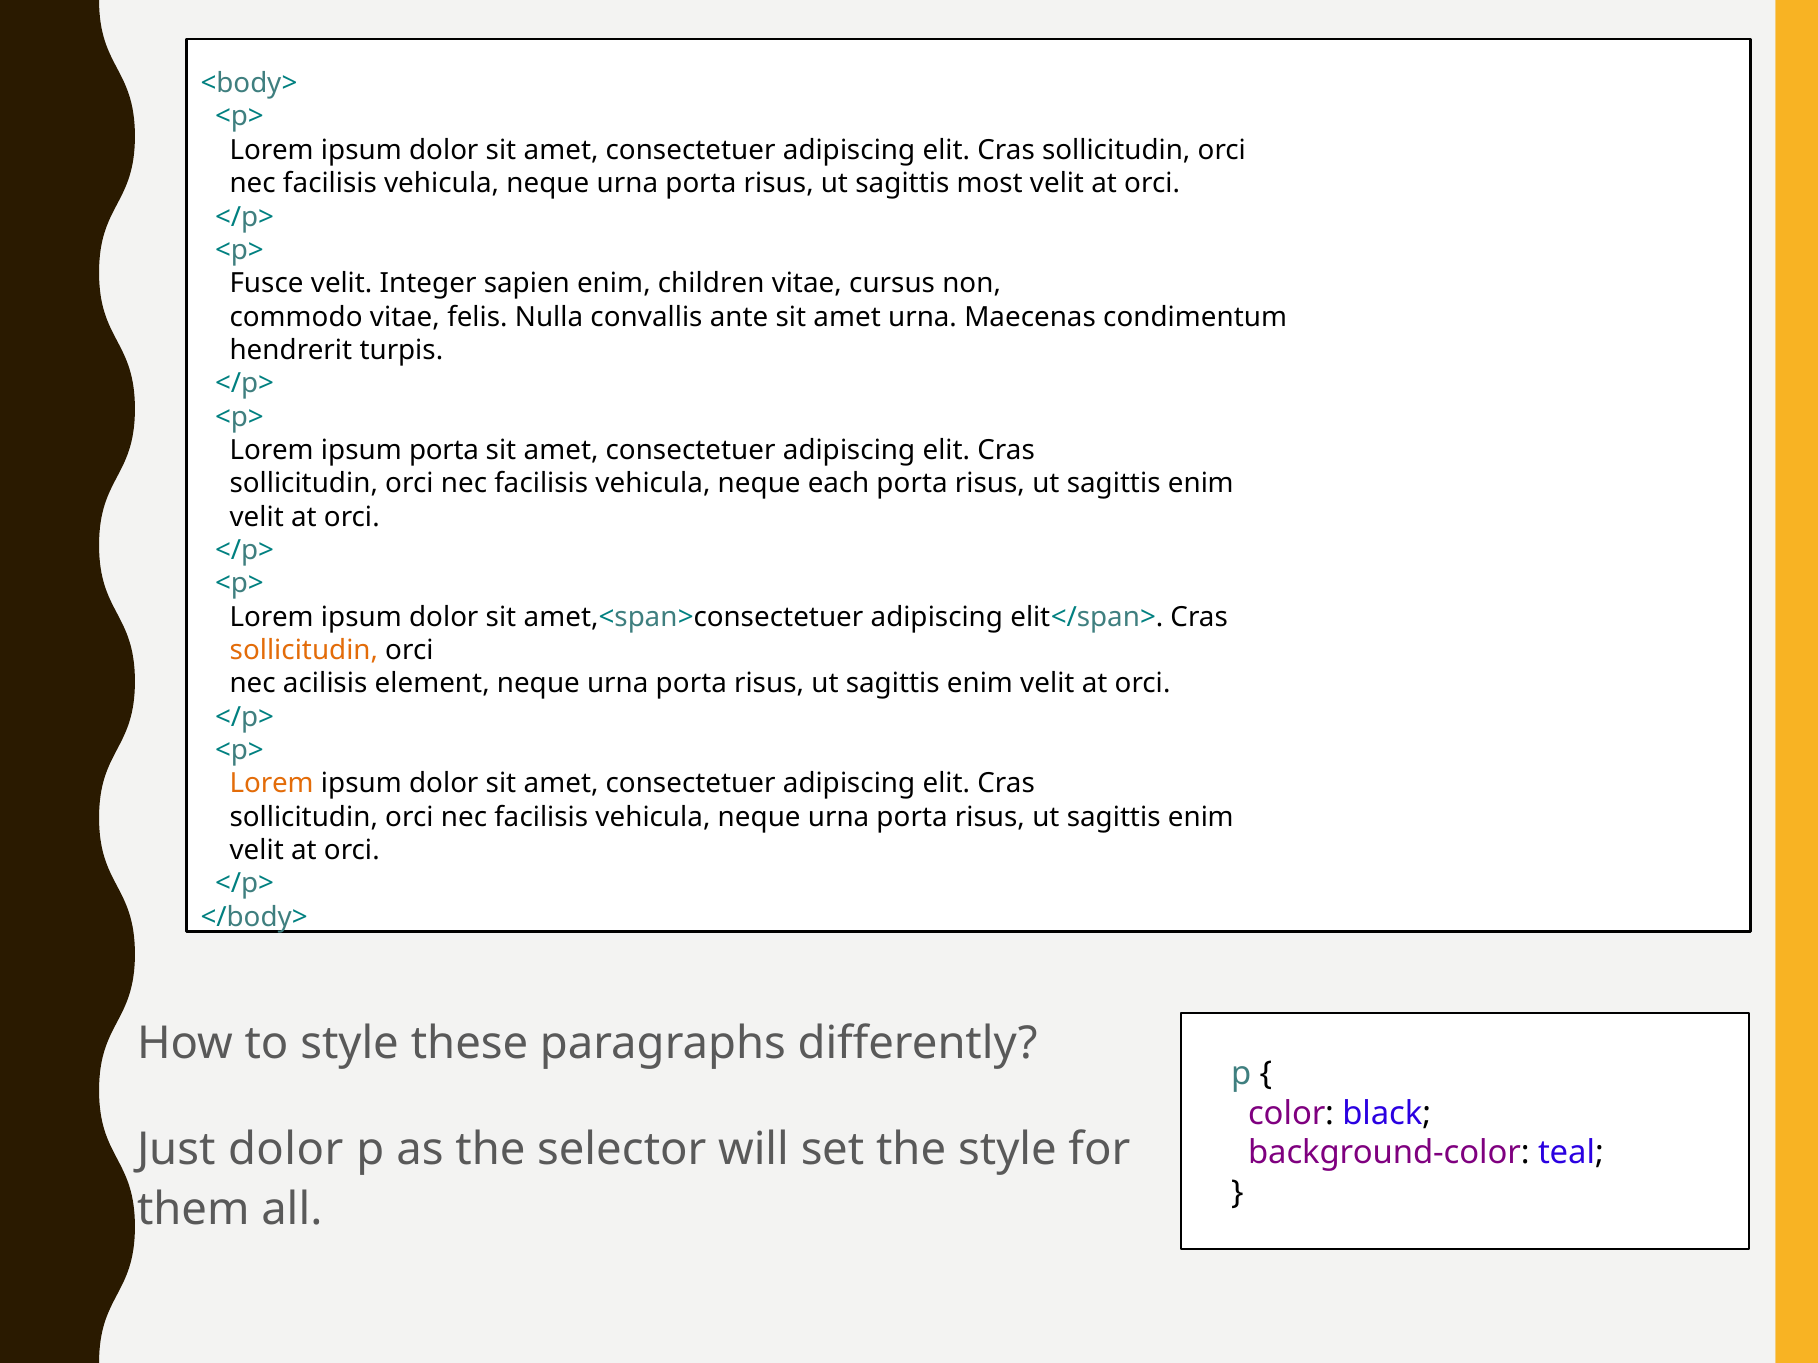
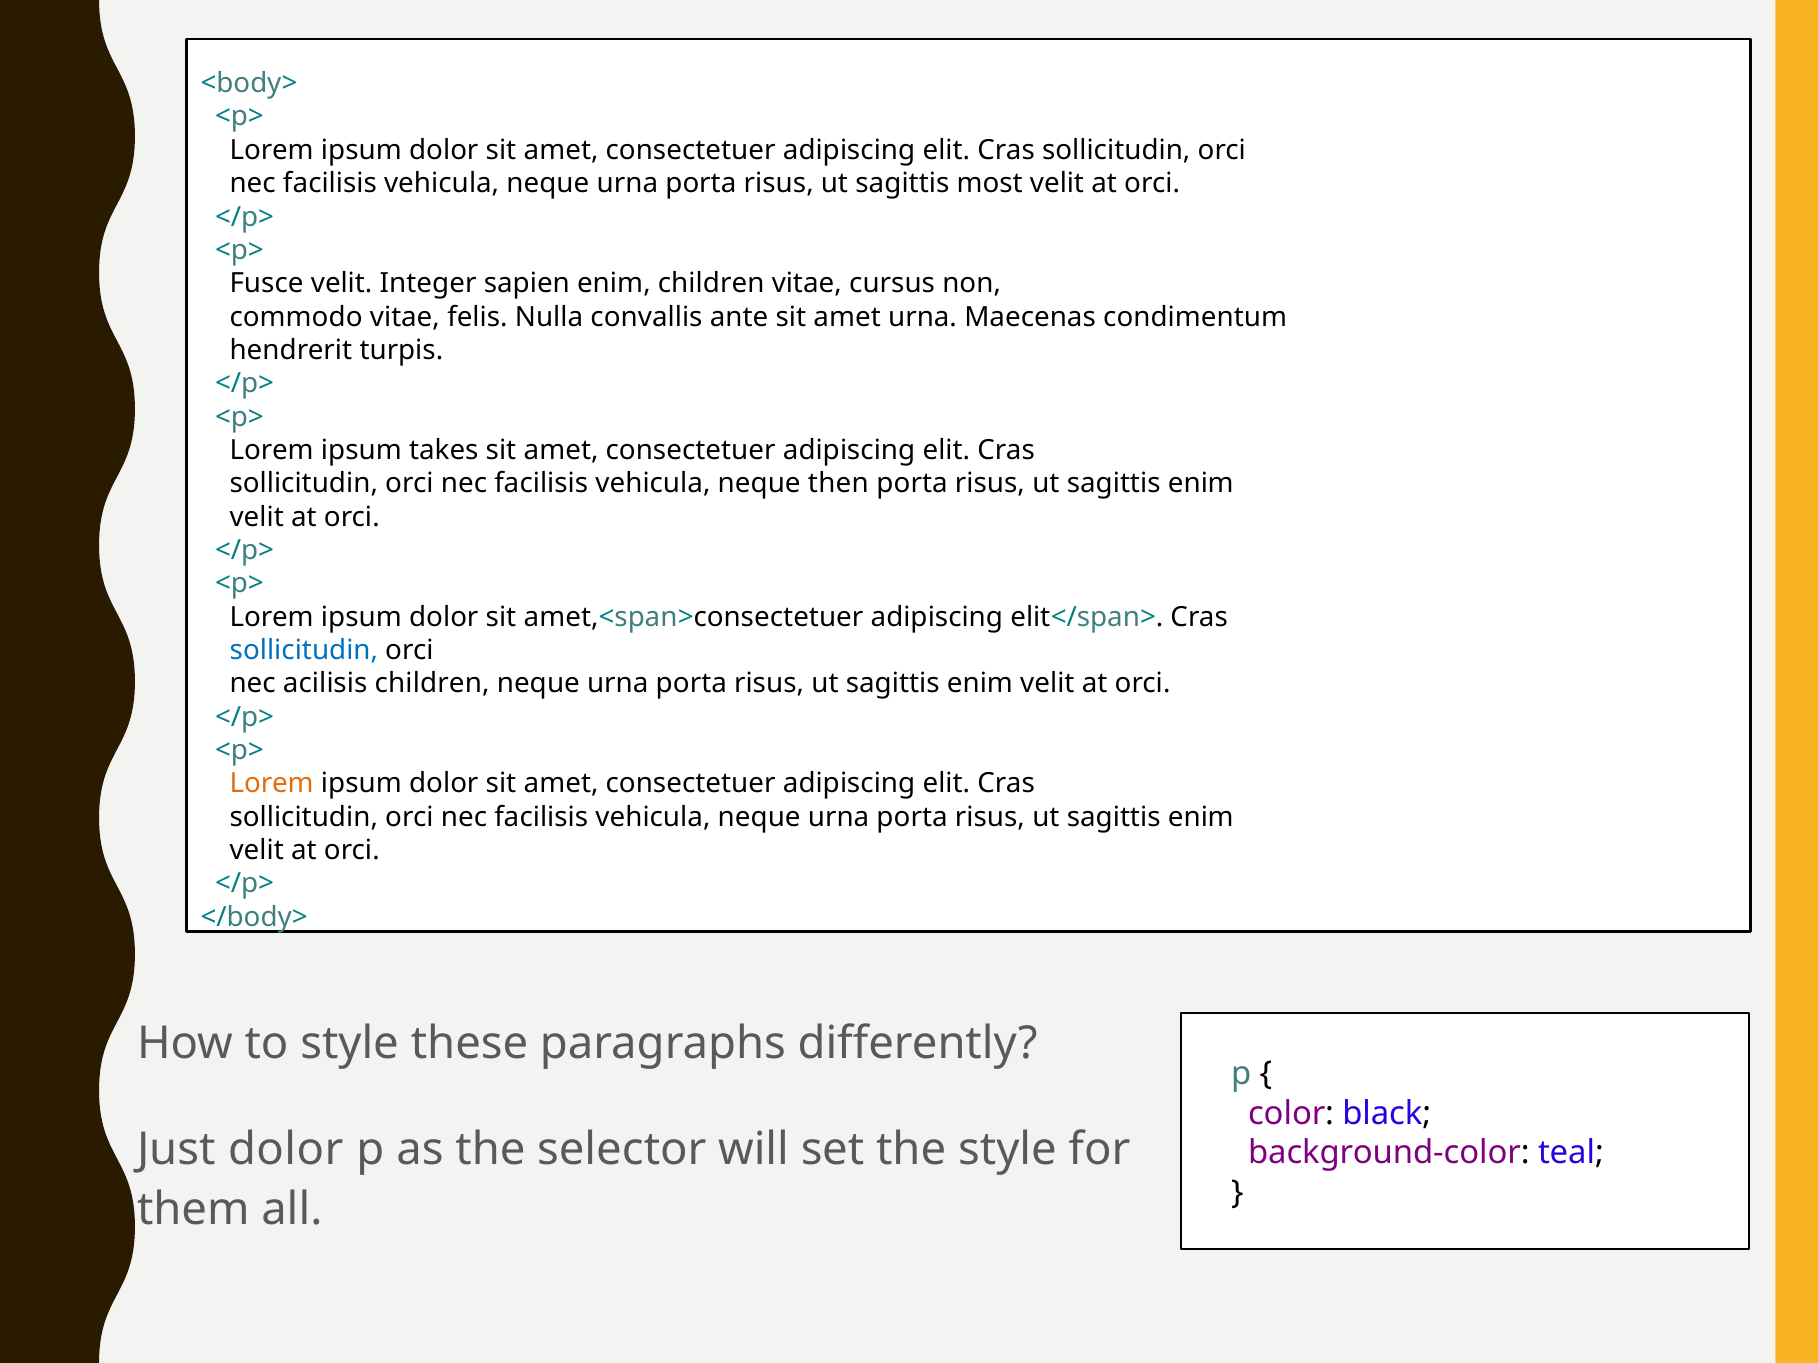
ipsum porta: porta -> takes
each: each -> then
sollicitudin at (304, 651) colour: orange -> blue
acilisis element: element -> children
